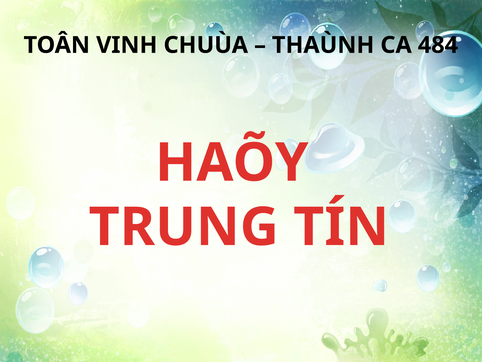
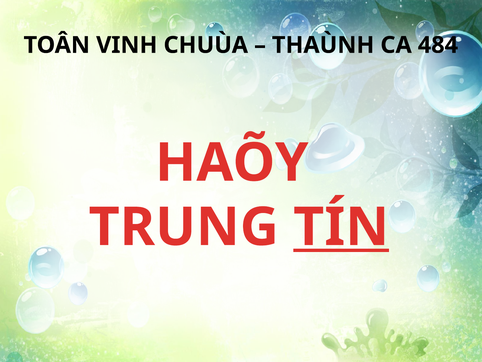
TÍN underline: none -> present
